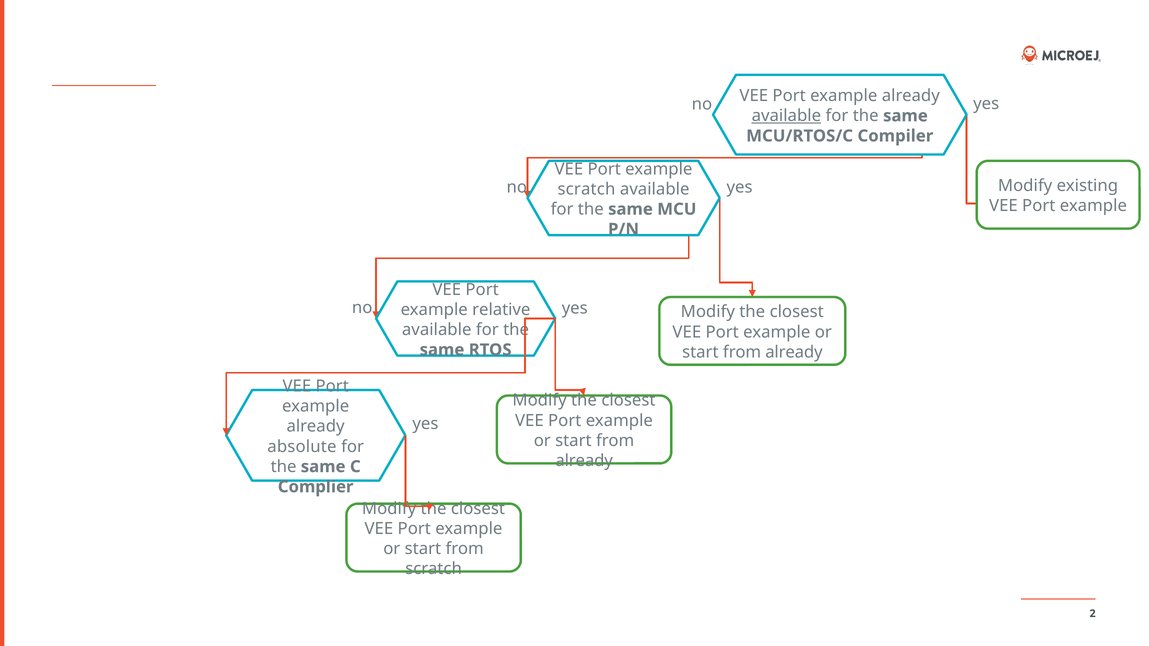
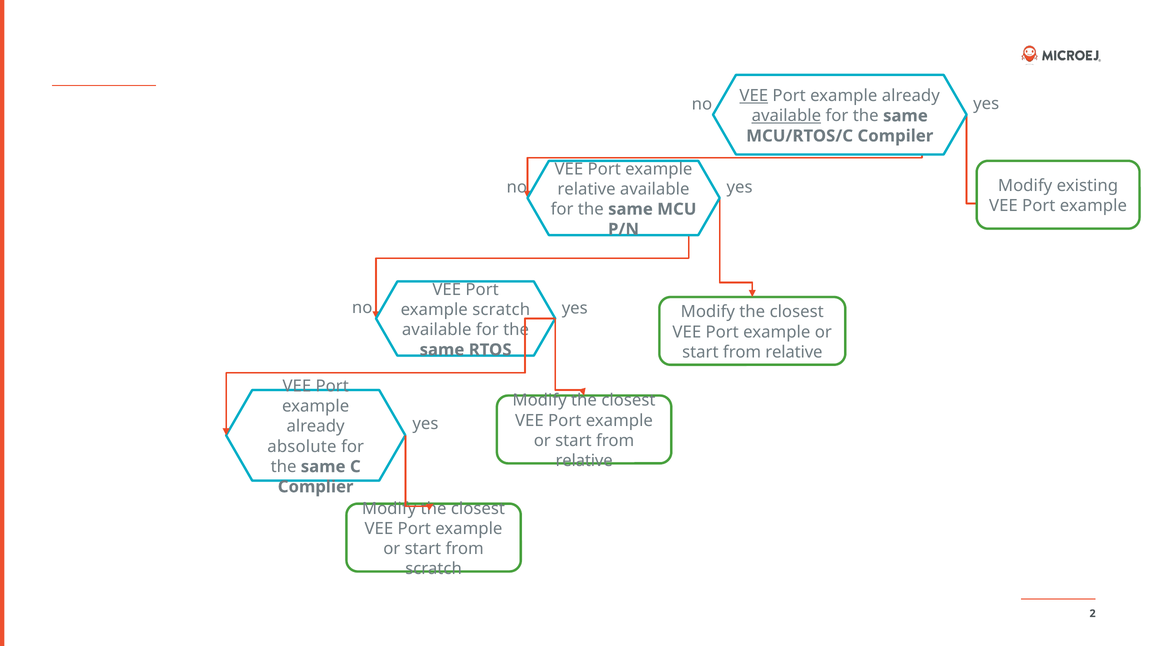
VEE at (754, 96) underline: none -> present
scratch at (586, 189): scratch -> relative
example relative: relative -> scratch
already at (794, 352): already -> relative
already at (584, 461): already -> relative
